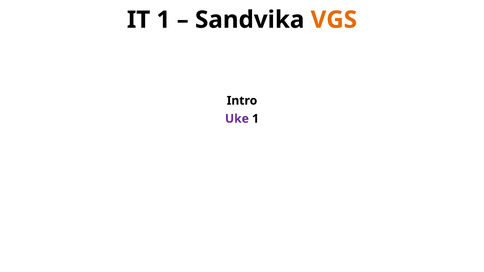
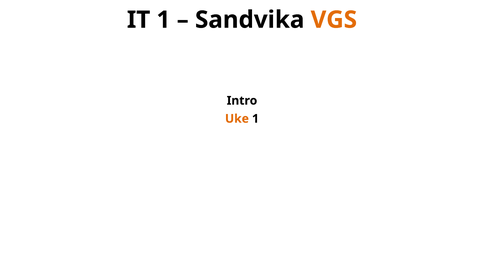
Uke colour: purple -> orange
